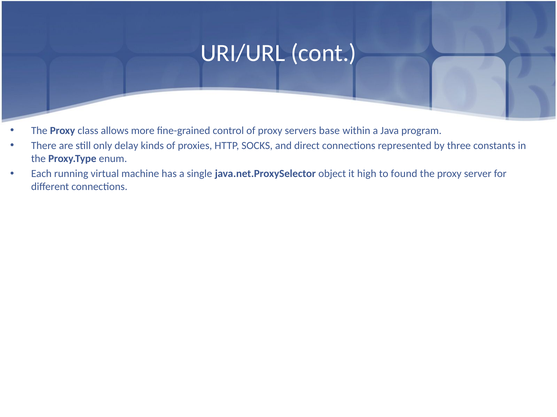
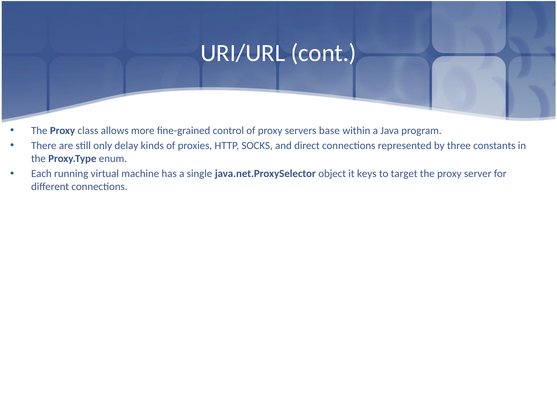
high: high -> keys
found: found -> target
